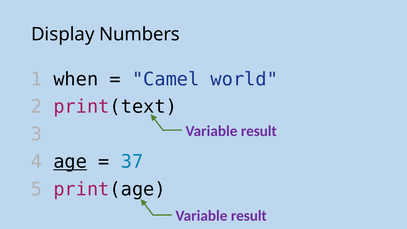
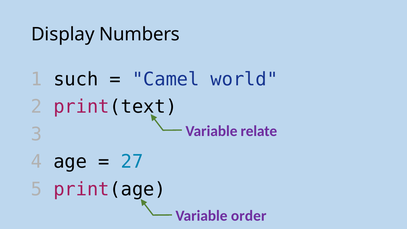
when: when -> such
result at (259, 131): result -> relate
age underline: present -> none
37: 37 -> 27
result at (249, 216): result -> order
